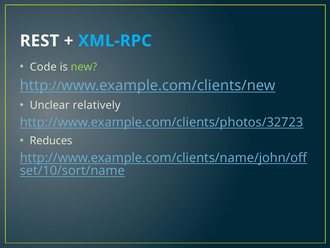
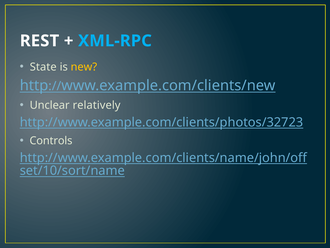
Code: Code -> State
new colour: light green -> yellow
Reduces: Reduces -> Controls
